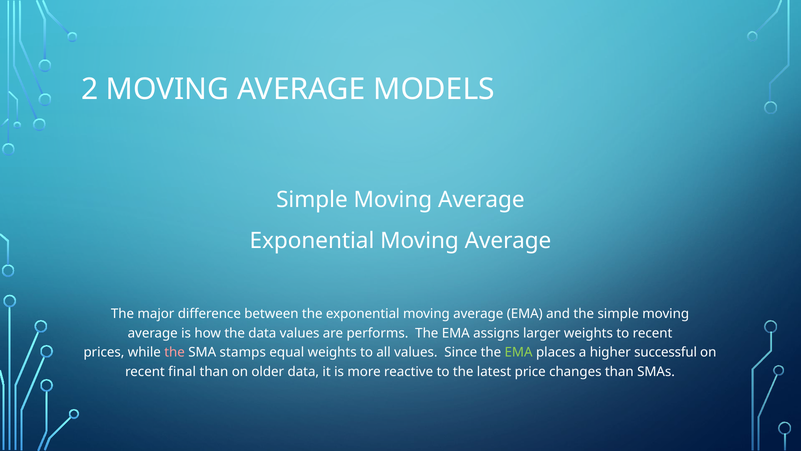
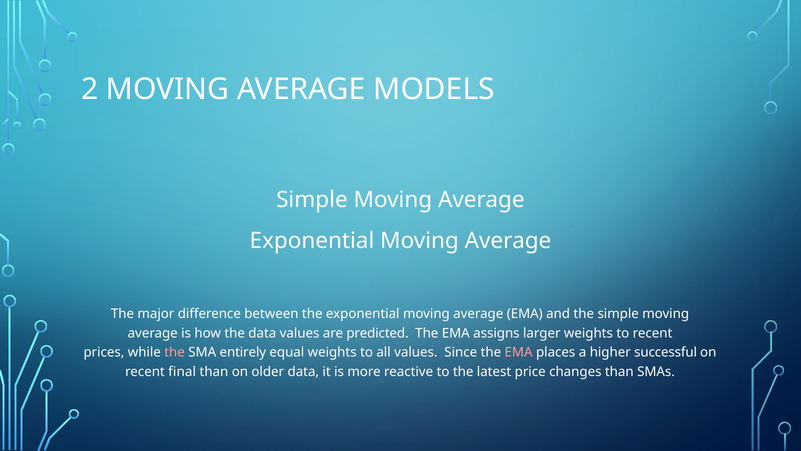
performs: performs -> predicted
stamps: stamps -> entirely
EMA at (519, 352) colour: light green -> pink
